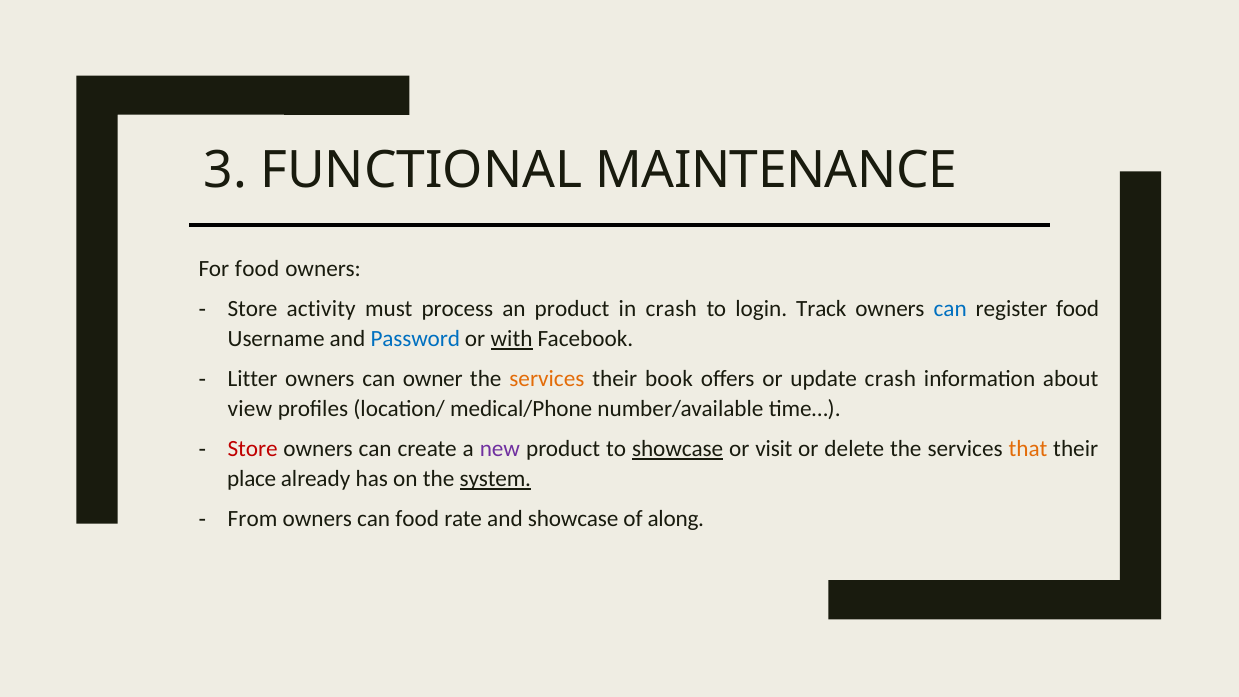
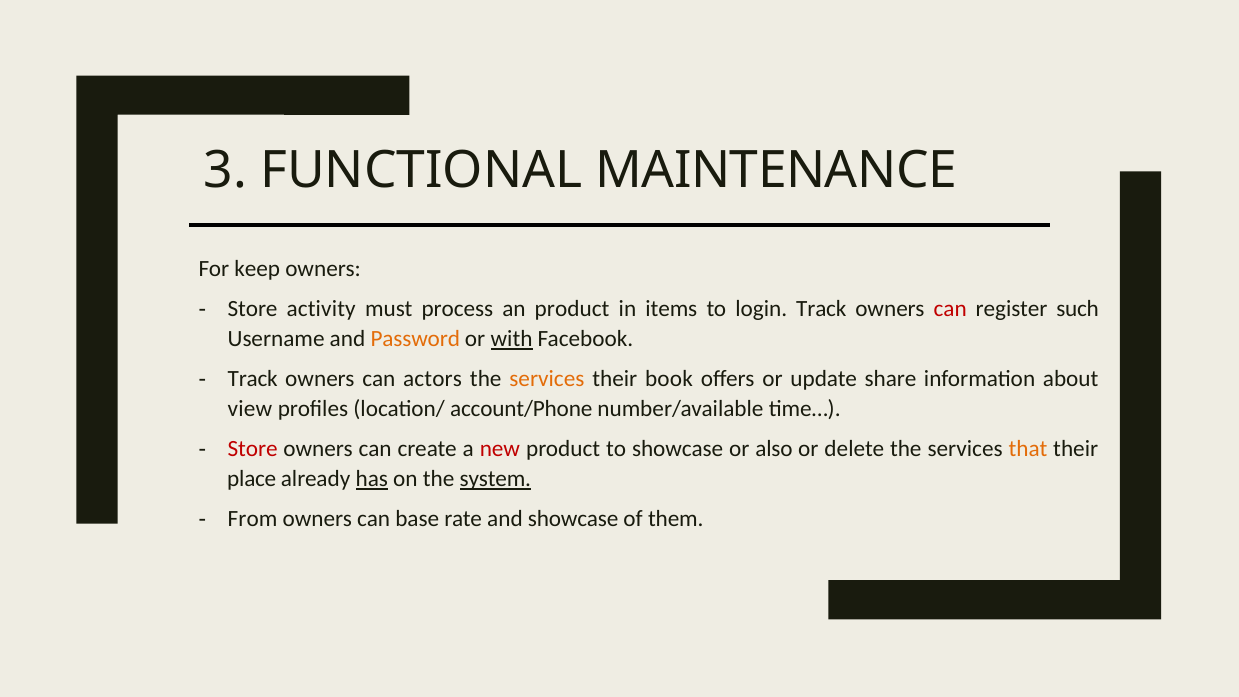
For food: food -> keep
in crash: crash -> items
can at (950, 309) colour: blue -> red
register food: food -> such
Password colour: blue -> orange
Litter at (253, 379): Litter -> Track
owner: owner -> actors
update crash: crash -> share
medical/Phone: medical/Phone -> account/Phone
new colour: purple -> red
showcase at (678, 449) underline: present -> none
visit: visit -> also
has underline: none -> present
can food: food -> base
along: along -> them
